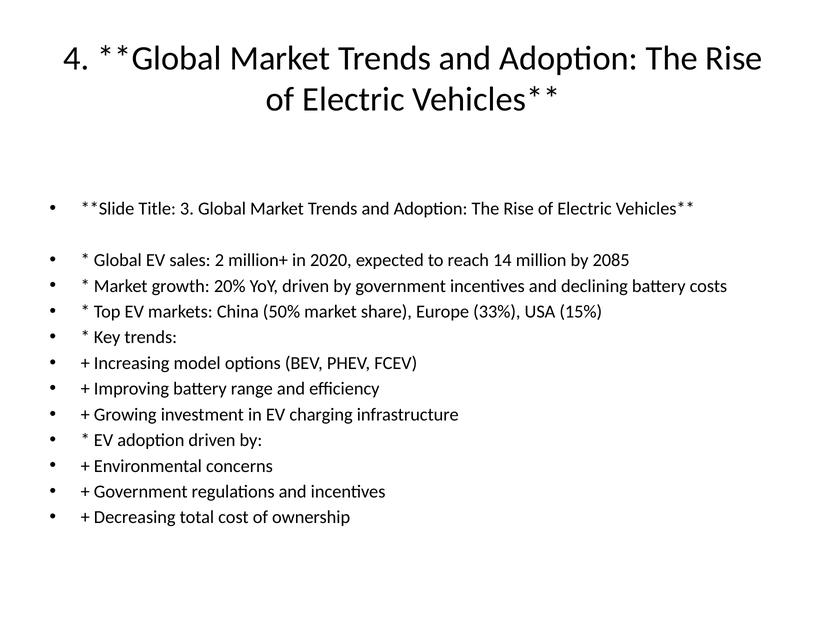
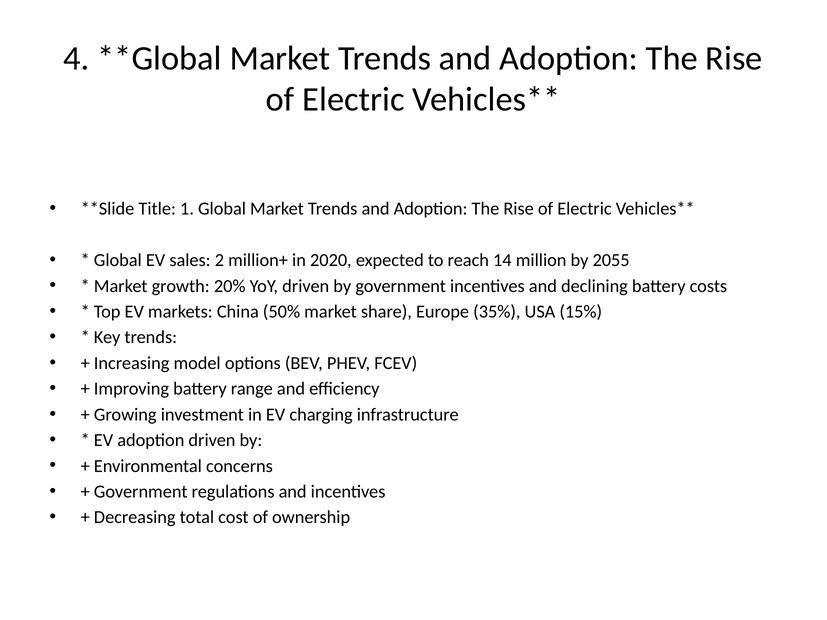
3: 3 -> 1
2085: 2085 -> 2055
33%: 33% -> 35%
